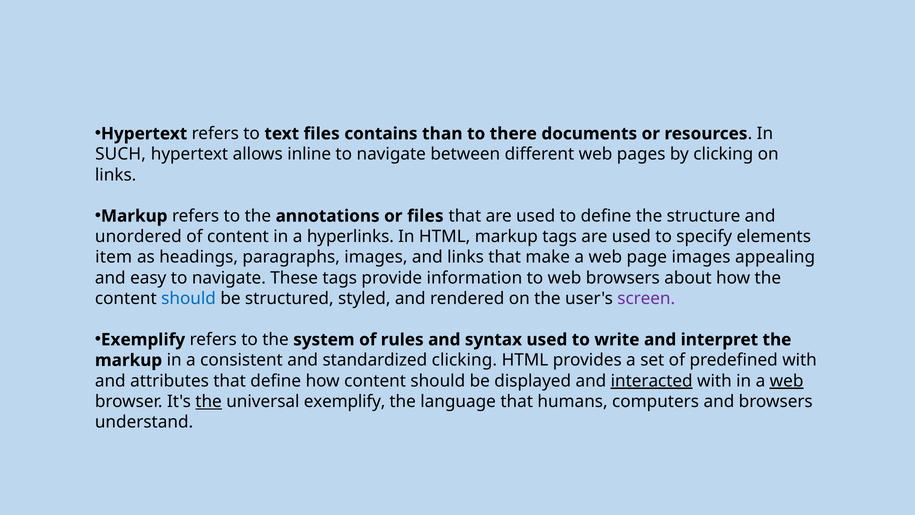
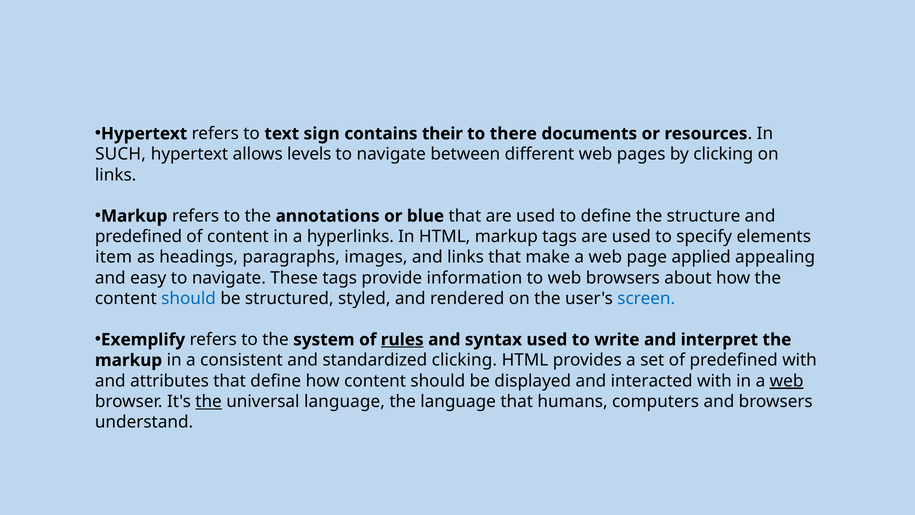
text files: files -> sign
than: than -> their
inline: inline -> levels
or files: files -> blue
unordered at (138, 237): unordered -> predefined
page images: images -> applied
screen colour: purple -> blue
rules underline: none -> present
interacted underline: present -> none
universal exemplify: exemplify -> language
